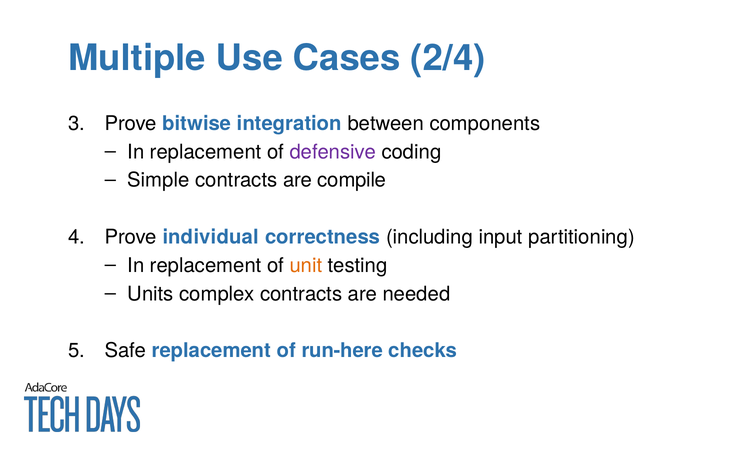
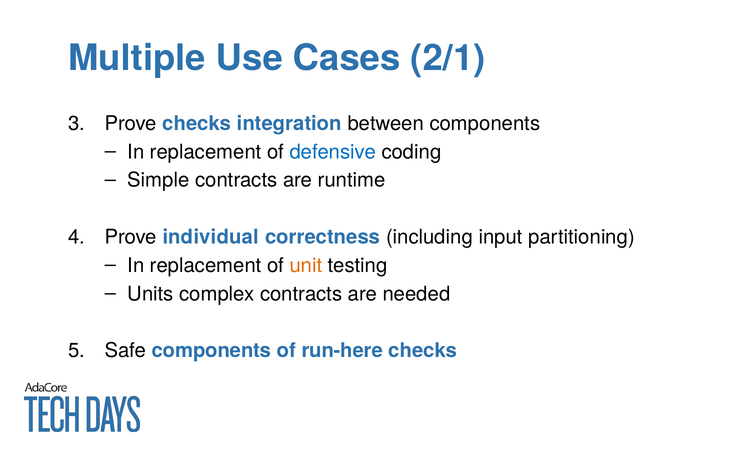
2/4: 2/4 -> 2/1
Prove bitwise: bitwise -> checks
defensive colour: purple -> blue
compile: compile -> runtime
Safe replacement: replacement -> components
